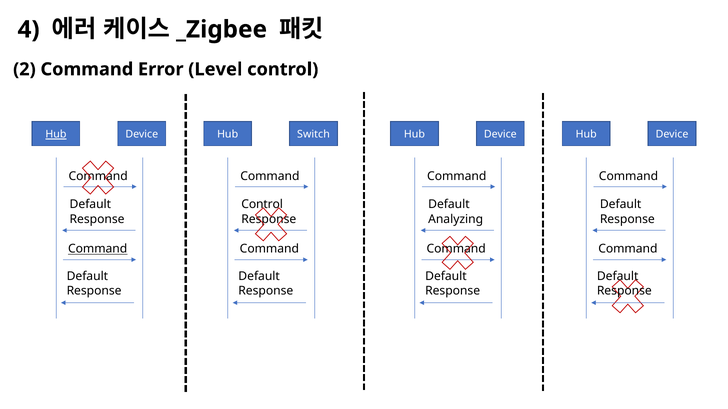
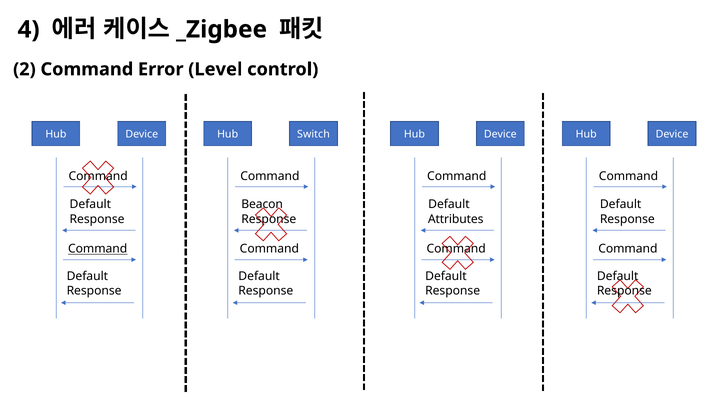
Hub at (56, 135) underline: present -> none
Control at (262, 205): Control -> Beacon
Analyzing: Analyzing -> Attributes
